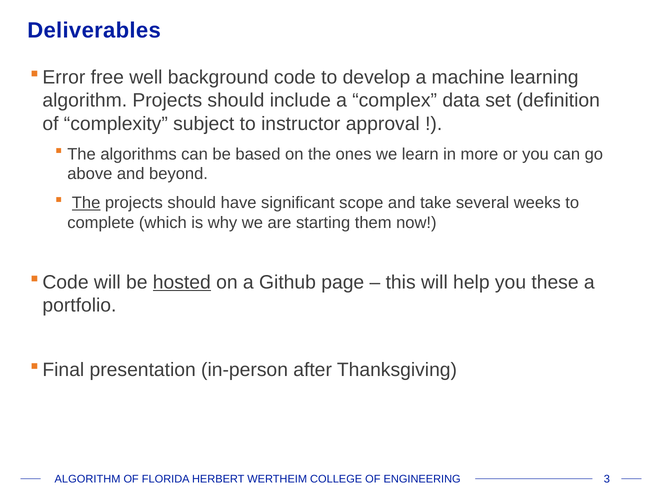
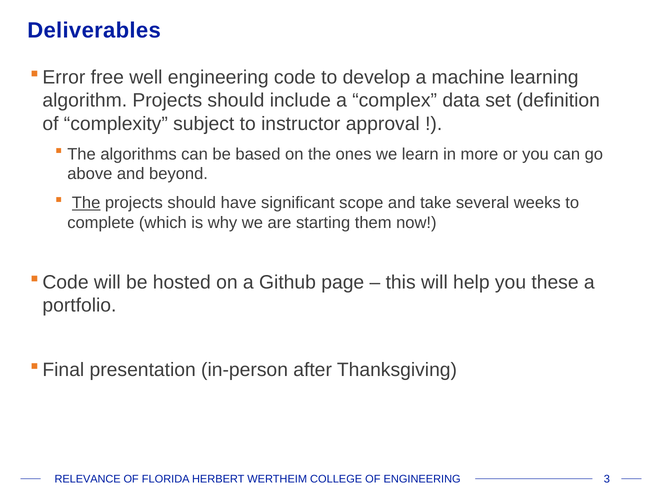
well background: background -> engineering
hosted underline: present -> none
ALGORITHM at (88, 479): ALGORITHM -> RELEVANCE
